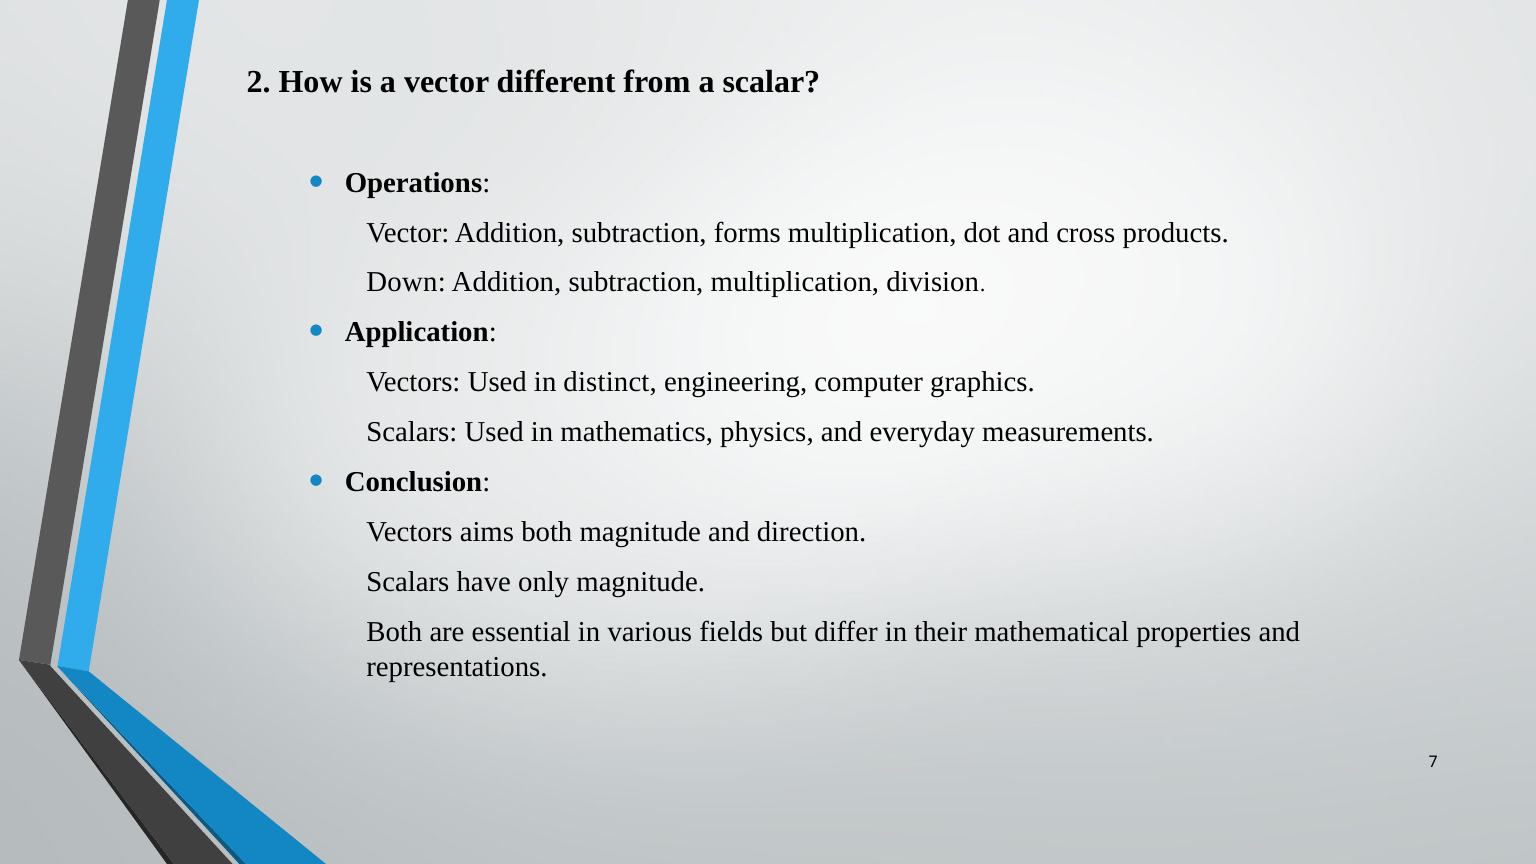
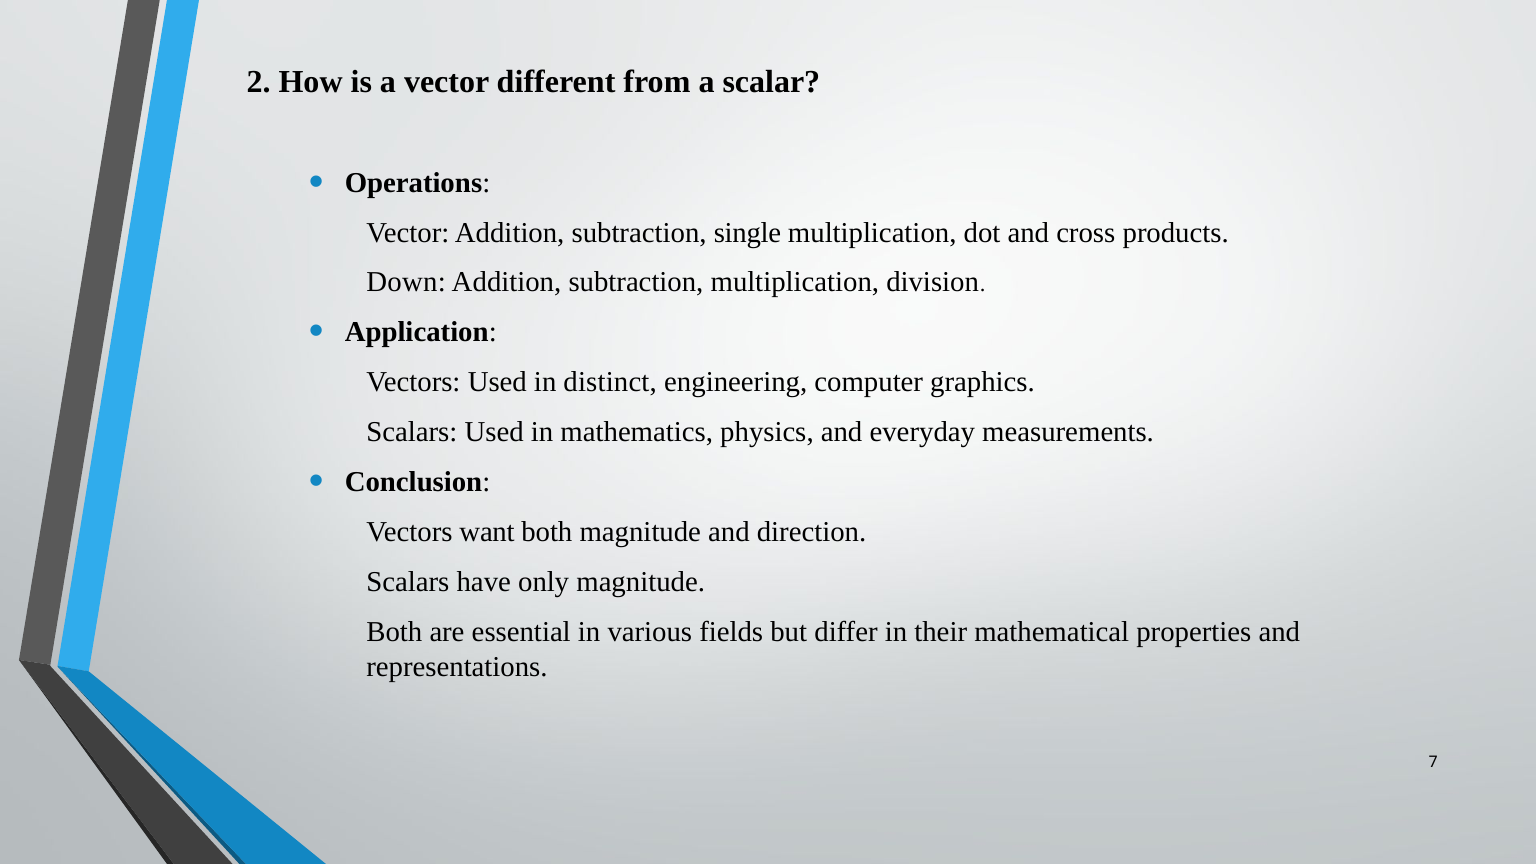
forms: forms -> single
aims: aims -> want
